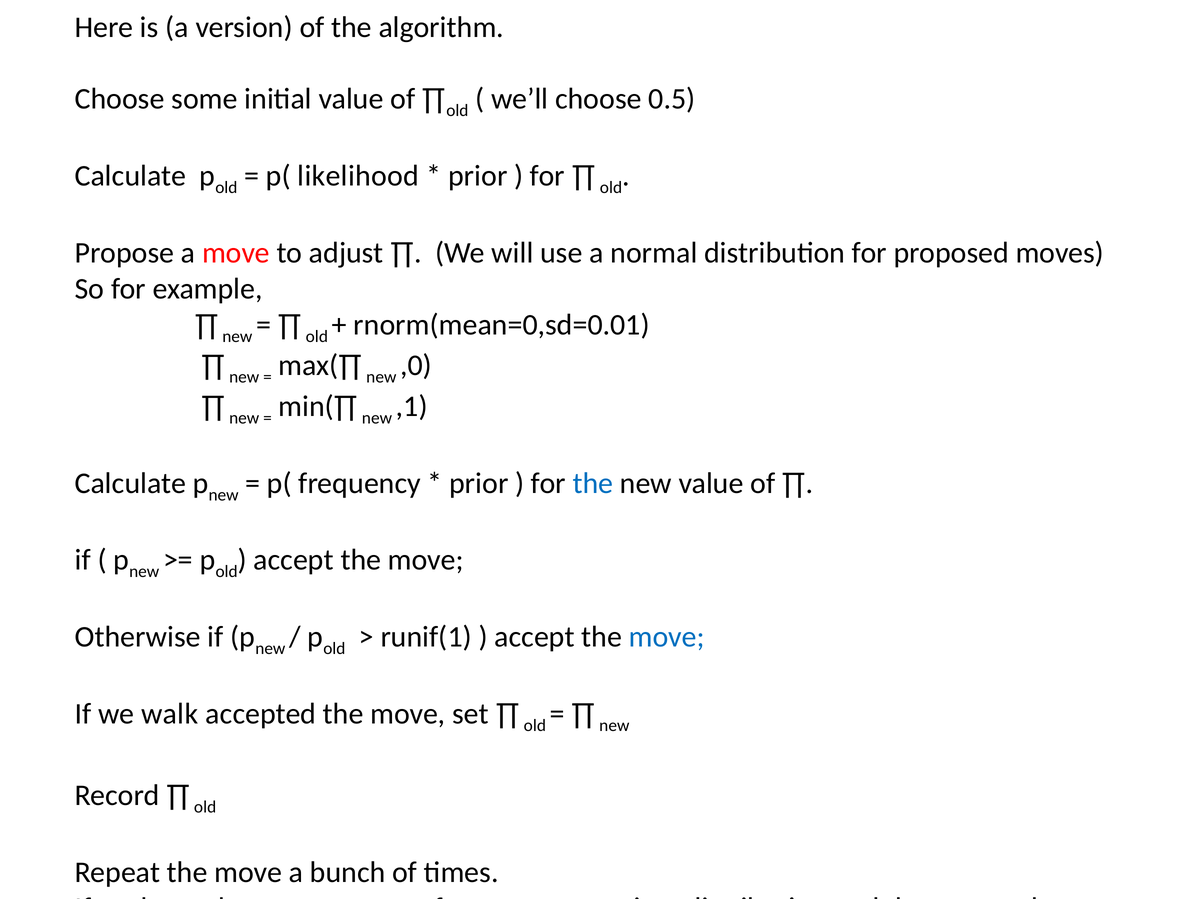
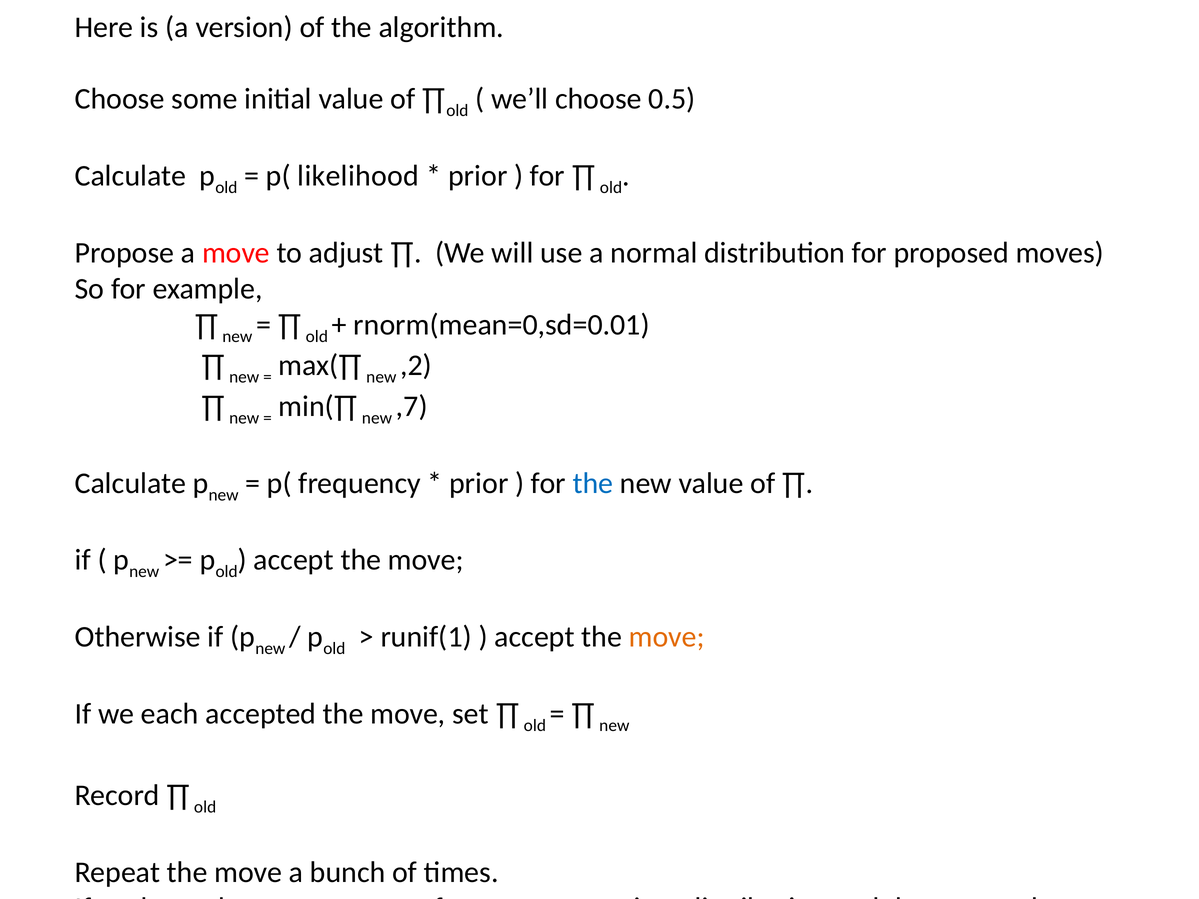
,0: ,0 -> ,2
,1: ,1 -> ,7
move at (667, 637) colour: blue -> orange
walk: walk -> each
